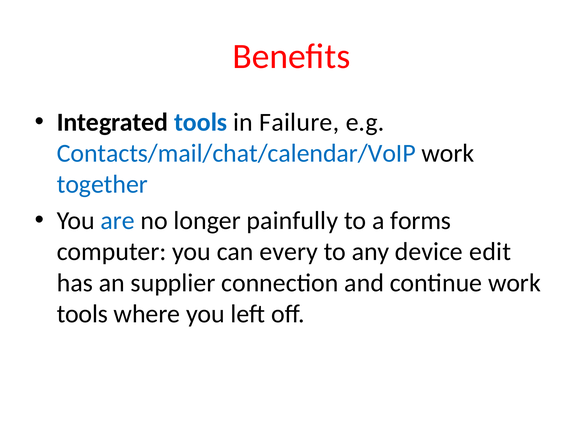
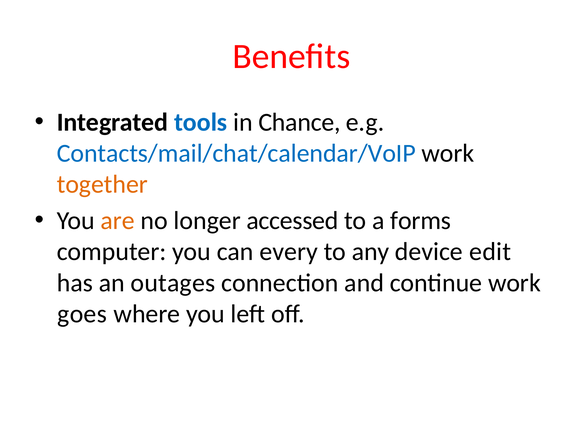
Failure: Failure -> Chance
together colour: blue -> orange
are colour: blue -> orange
painfully: painfully -> accessed
supplier: supplier -> outages
tools at (82, 314): tools -> goes
